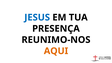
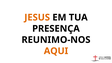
JESUS colour: blue -> orange
